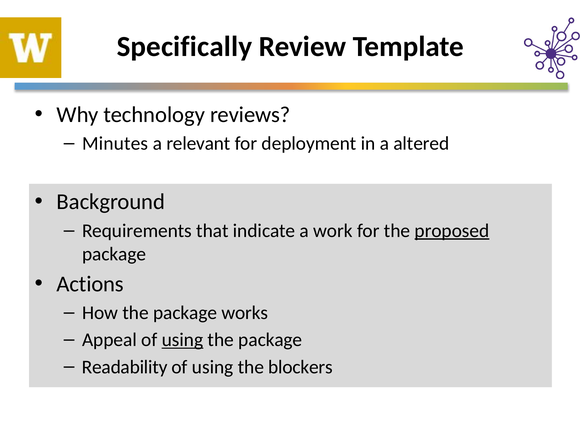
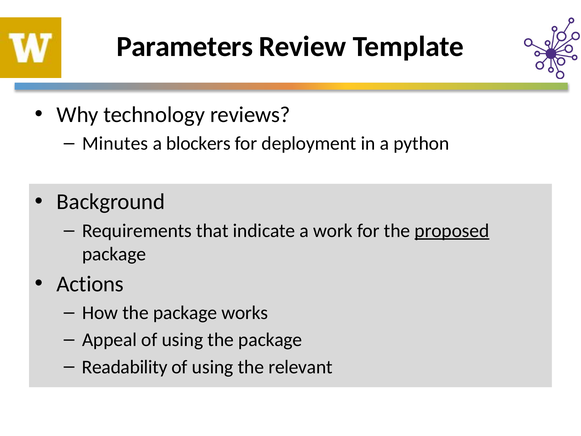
Specifically: Specifically -> Parameters
relevant: relevant -> blockers
altered: altered -> python
using at (182, 340) underline: present -> none
blockers: blockers -> relevant
